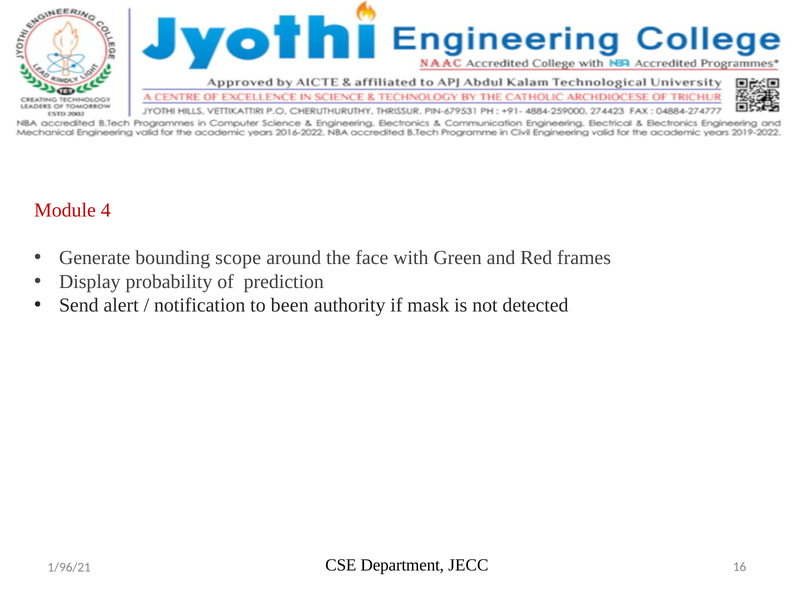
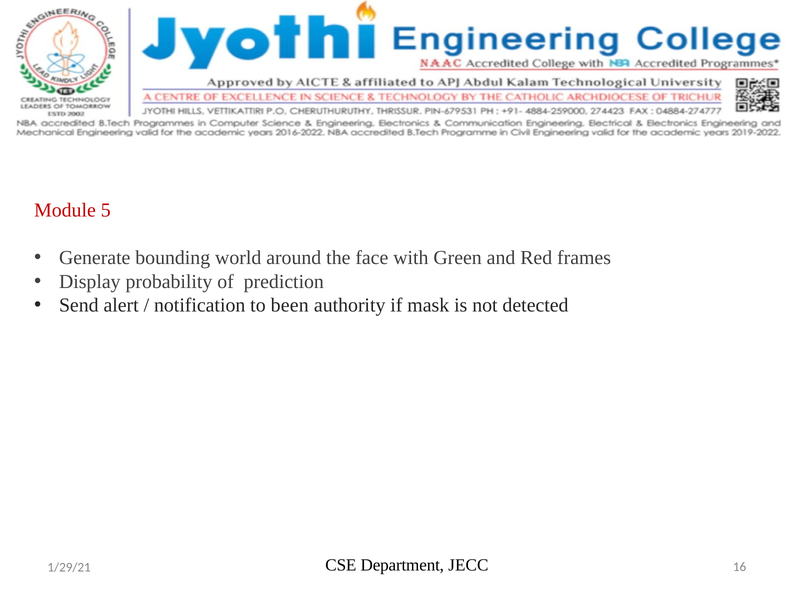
4: 4 -> 5
scope: scope -> world
1/96/21: 1/96/21 -> 1/29/21
